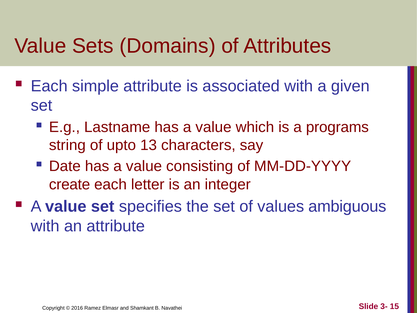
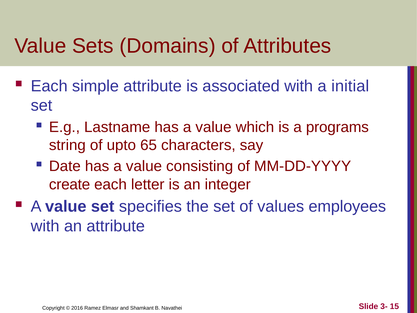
given: given -> initial
13: 13 -> 65
ambiguous: ambiguous -> employees
